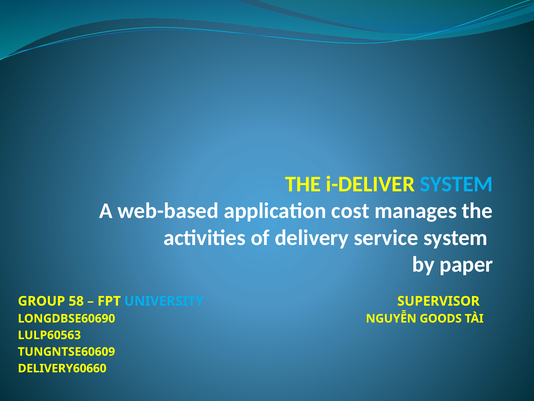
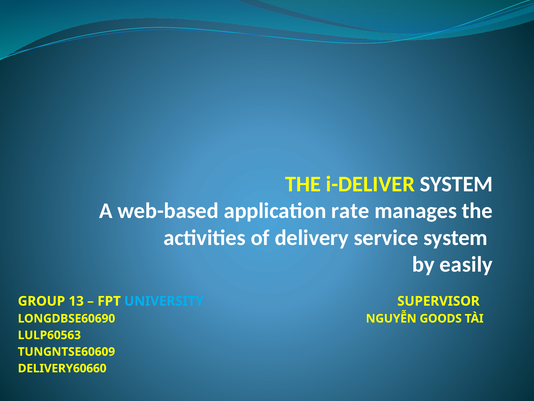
SYSTEM at (456, 184) colour: light blue -> white
cost: cost -> rate
paper: paper -> easily
58: 58 -> 13
